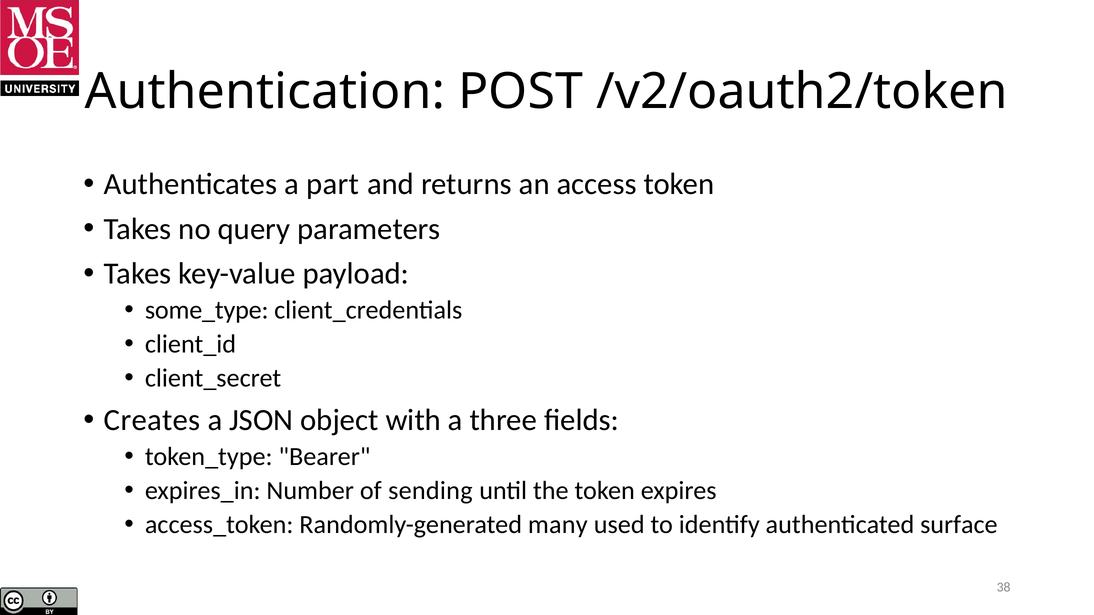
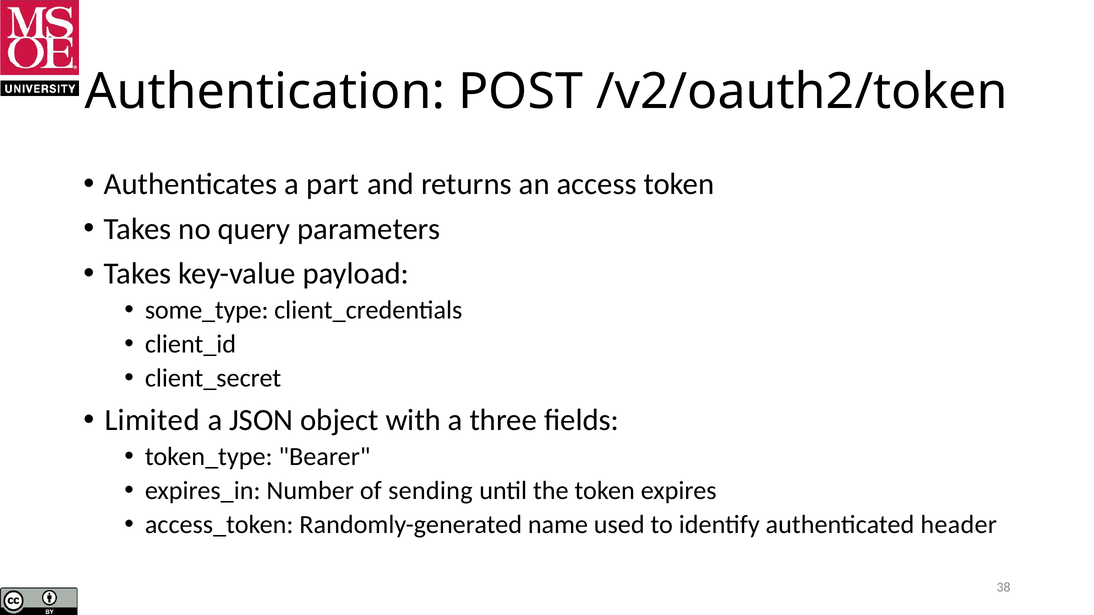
Creates: Creates -> Limited
many: many -> name
surface: surface -> header
